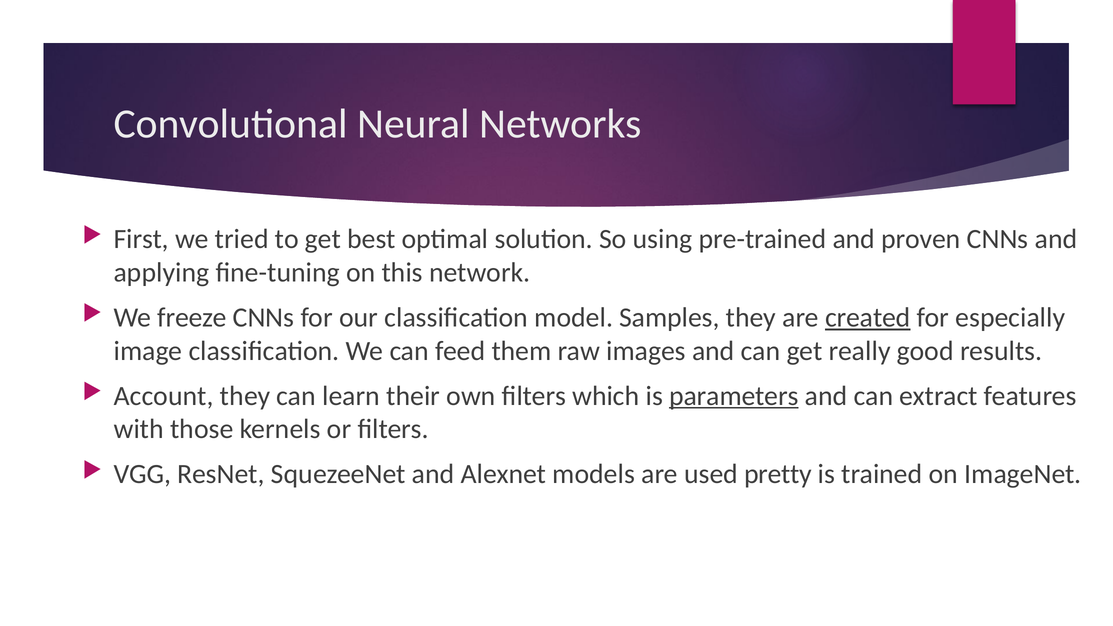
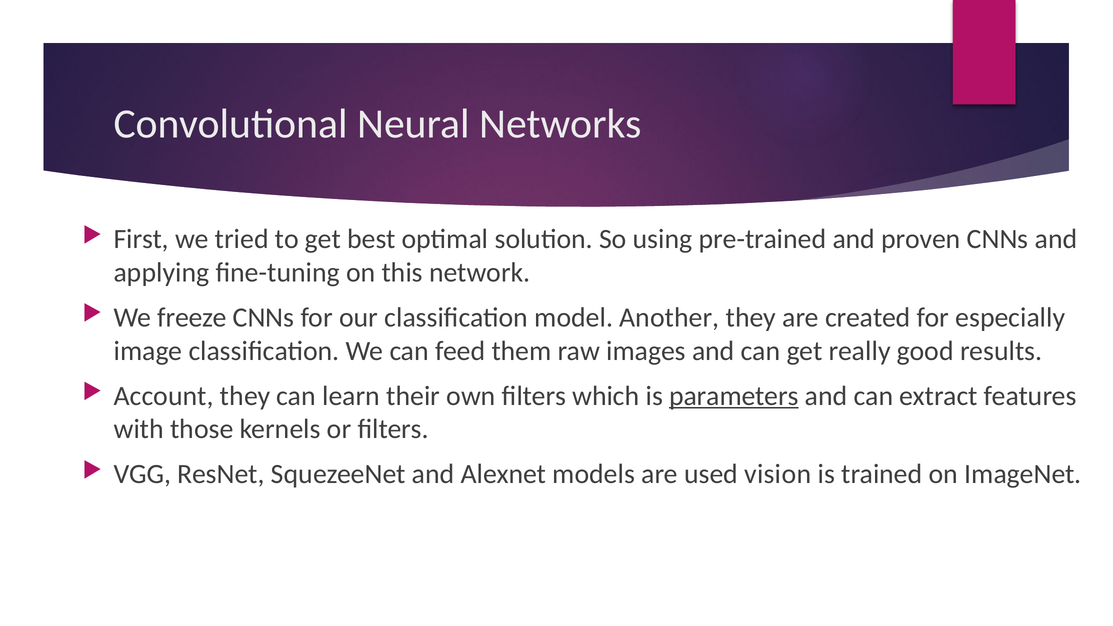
Samples: Samples -> Another
created underline: present -> none
pretty: pretty -> vision
